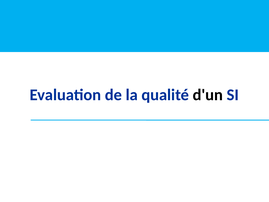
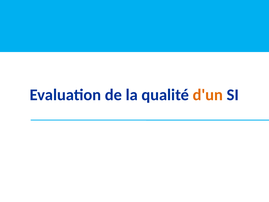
d'un colour: black -> orange
